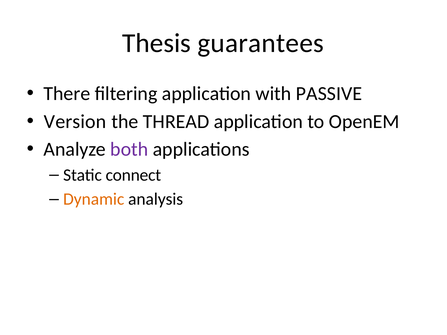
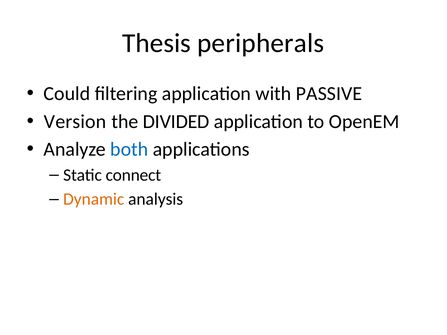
guarantees: guarantees -> peripherals
There: There -> Could
THREAD: THREAD -> DIVIDED
both colour: purple -> blue
